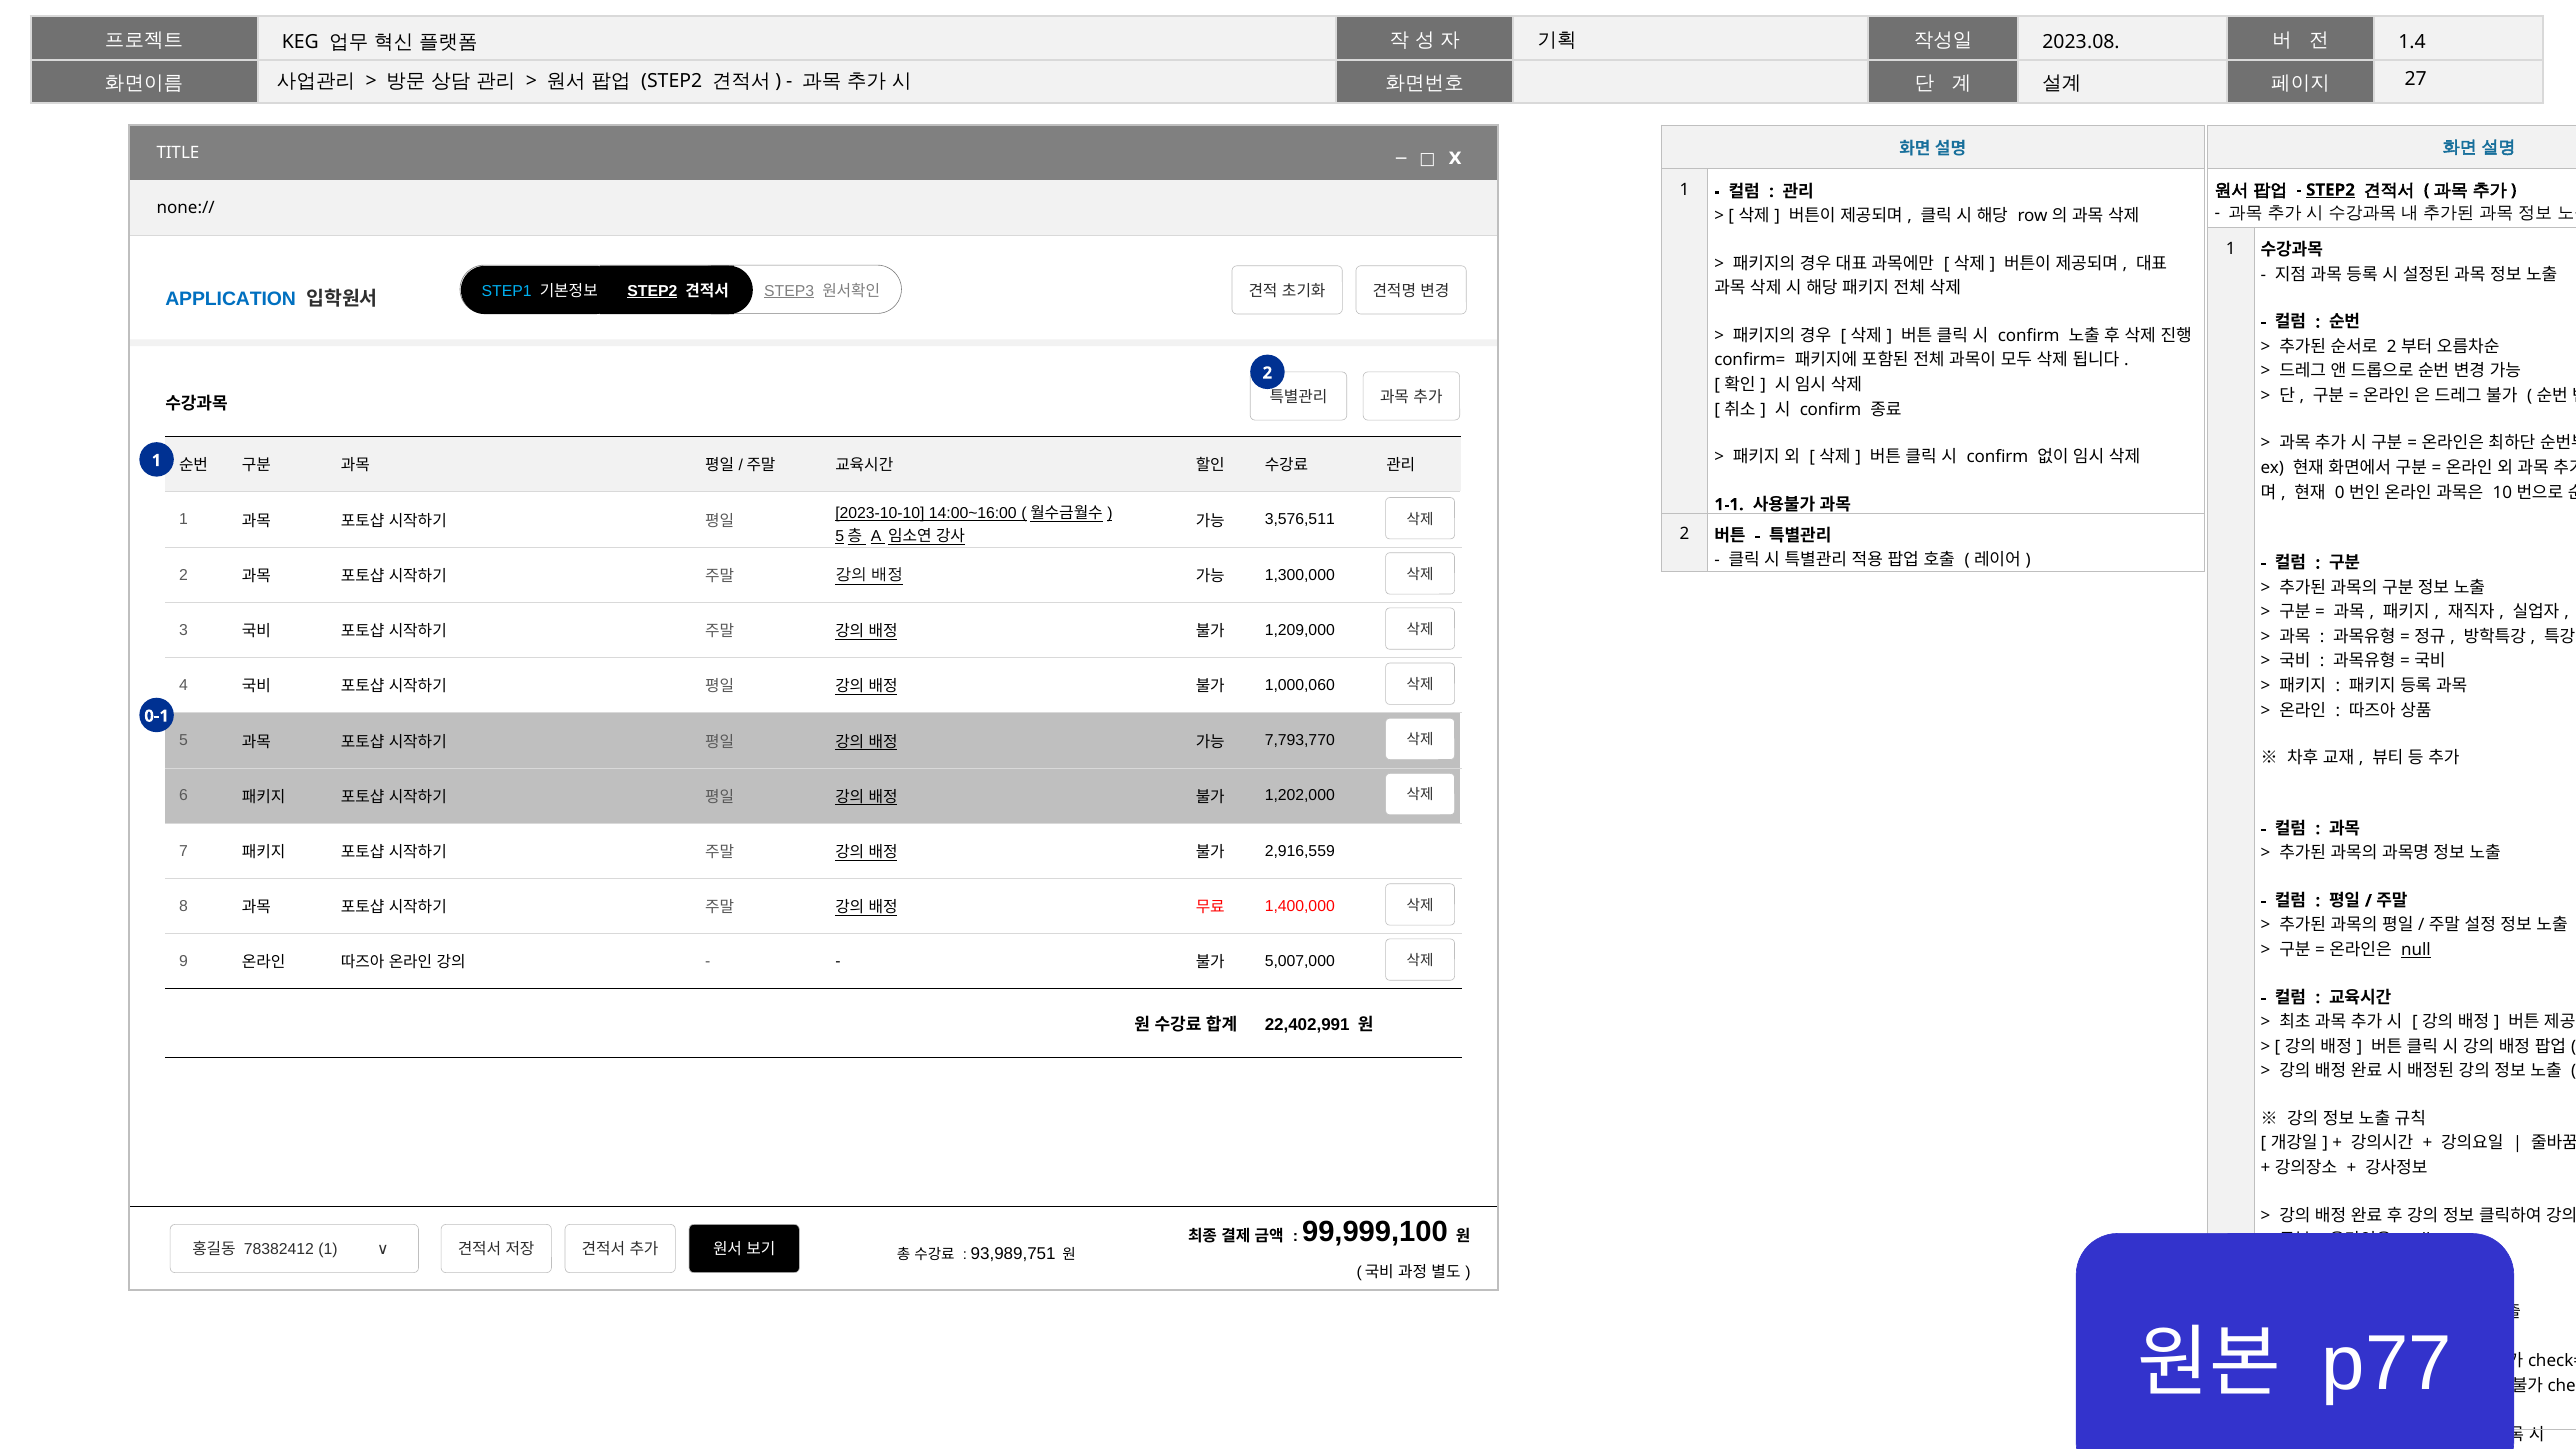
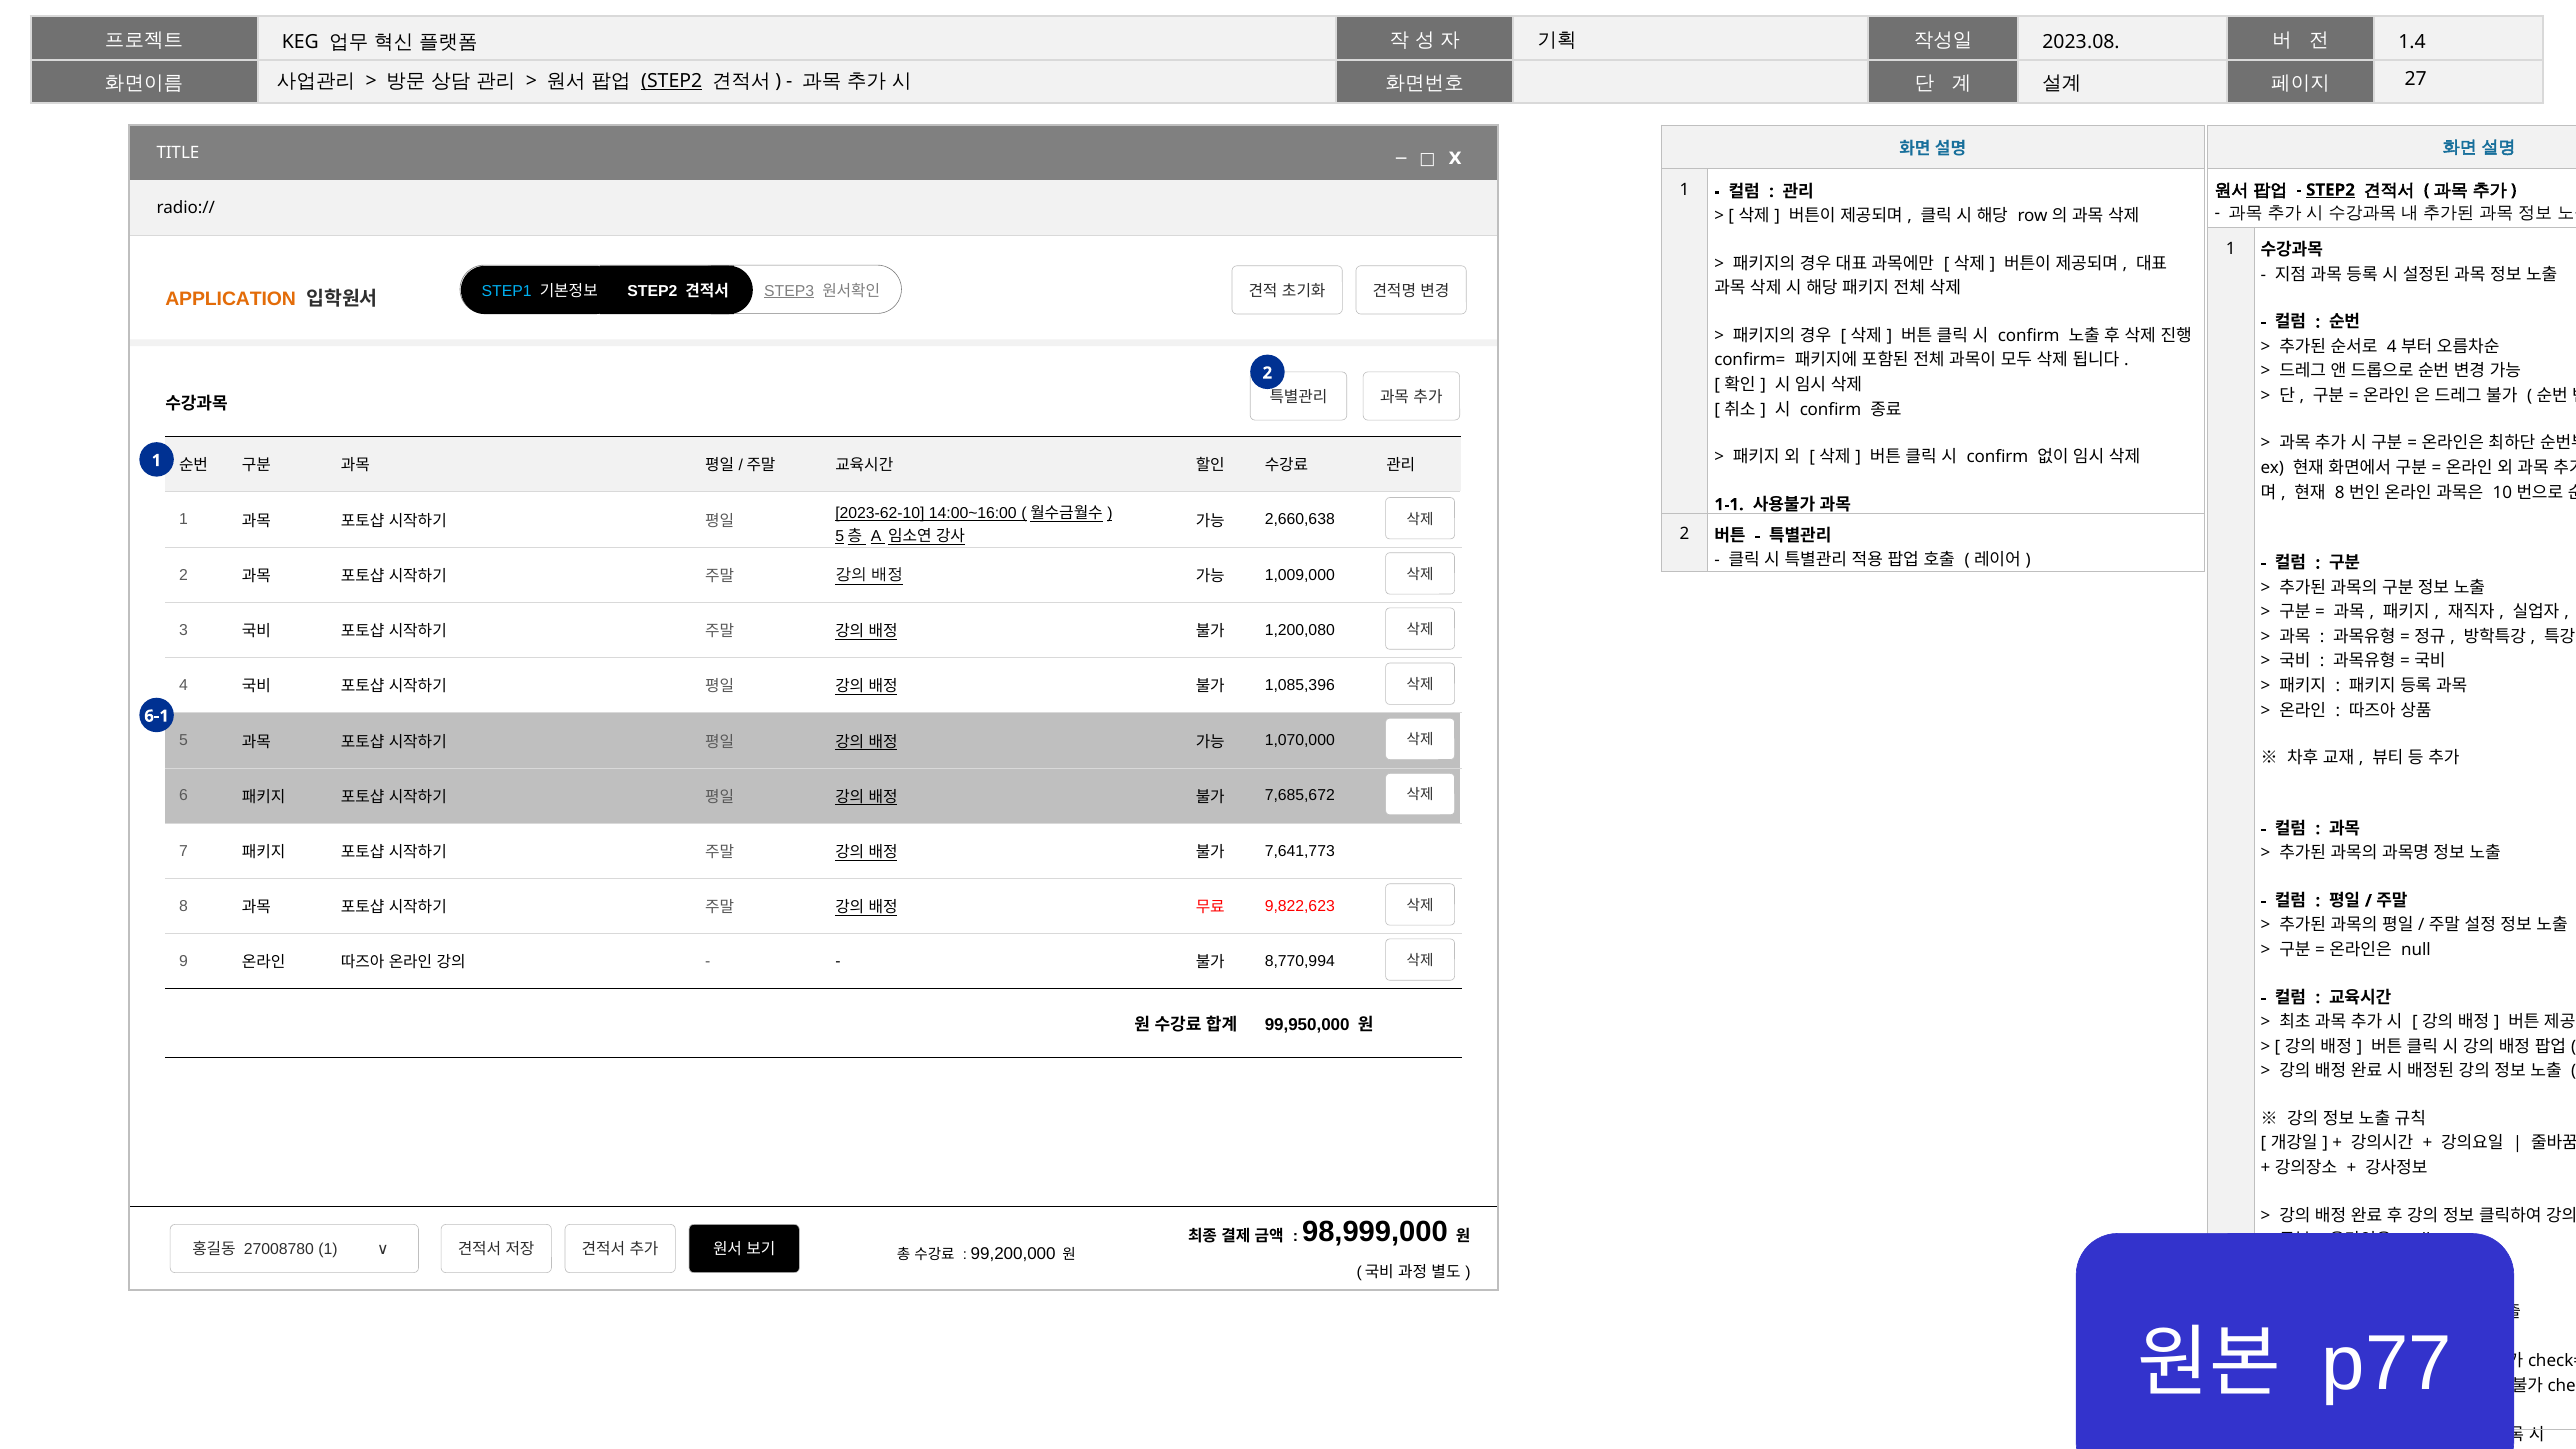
STEP2 at (672, 81) underline: none -> present
none://: none:// -> radio://
STEP2 at (652, 291) underline: present -> none
APPLICATION colour: blue -> orange
2 at (2392, 347): 2 -> 4
0 at (2340, 492): 0 -> 8
2023-10-10: 2023-10-10 -> 2023-62-10
3,576,511: 3,576,511 -> 2,660,638
1,300,000: 1,300,000 -> 1,009,000
1,209,000: 1,209,000 -> 1,200,080
1,000,060: 1,000,060 -> 1,085,396
0-1: 0-1 -> 6-1
7,793,770: 7,793,770 -> 1,070,000
1,202,000: 1,202,000 -> 7,685,672
2,916,559: 2,916,559 -> 7,641,773
1,400,000: 1,400,000 -> 9,822,623
null at (2416, 950) underline: present -> none
5,007,000: 5,007,000 -> 8,770,994
22,402,991: 22,402,991 -> 99,950,000
99,999,100: 99,999,100 -> 98,999,000
78382412: 78382412 -> 27008780
93,989,751: 93,989,751 -> 99,200,000
